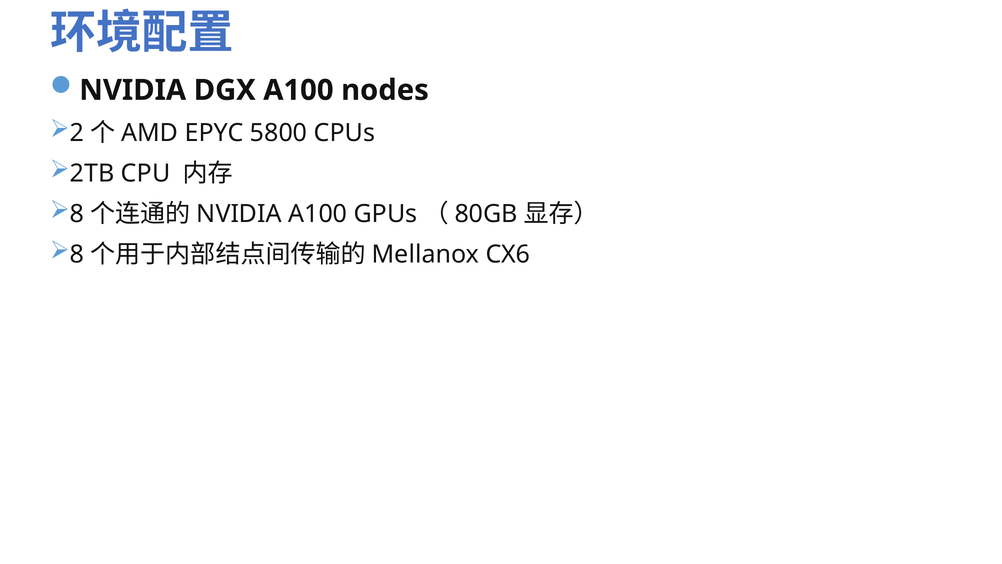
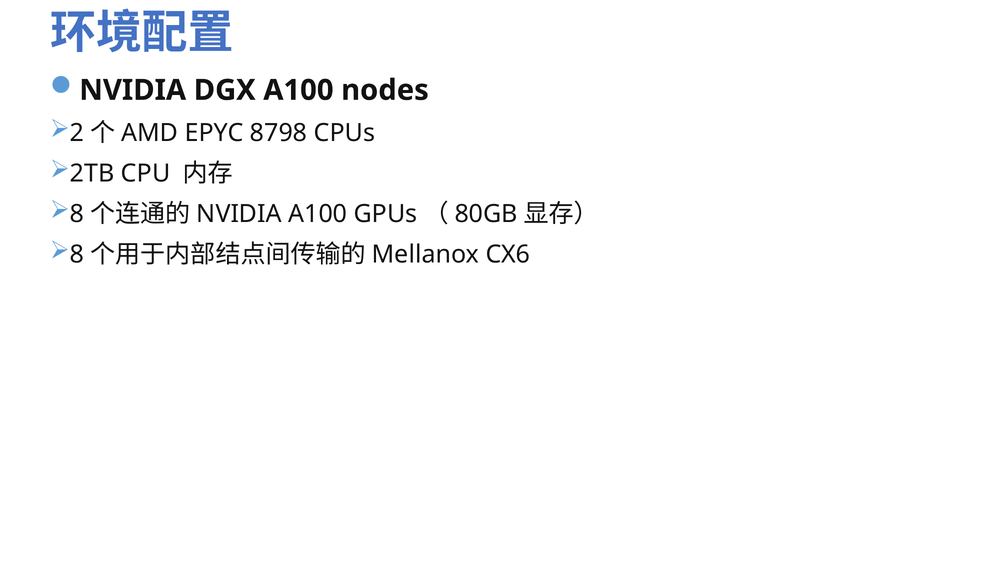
5800: 5800 -> 8798
